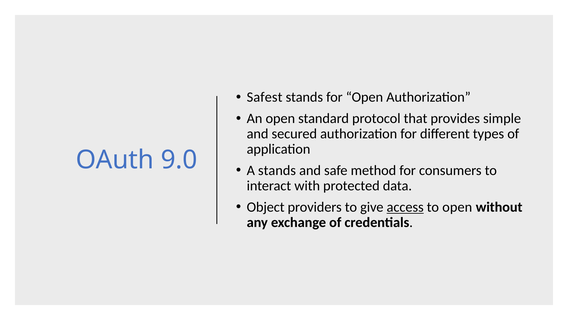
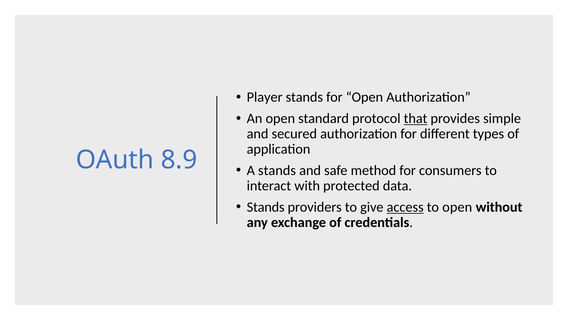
Safest: Safest -> Player
that underline: none -> present
9.0: 9.0 -> 8.9
Object at (266, 207): Object -> Stands
